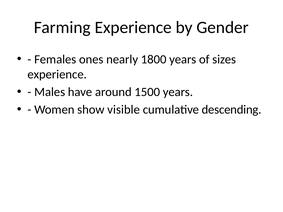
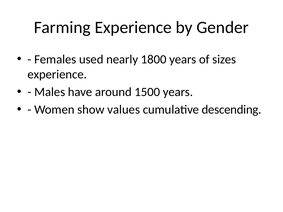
ones: ones -> used
visible: visible -> values
